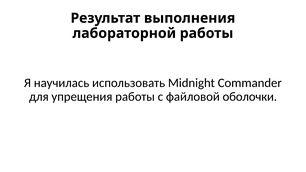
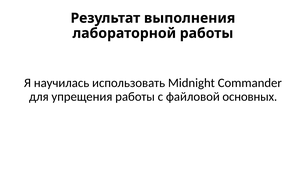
оболочки: оболочки -> основных
